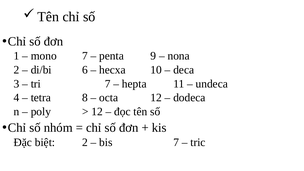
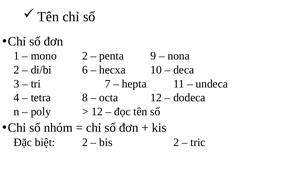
mono 7: 7 -> 2
bis 7: 7 -> 2
